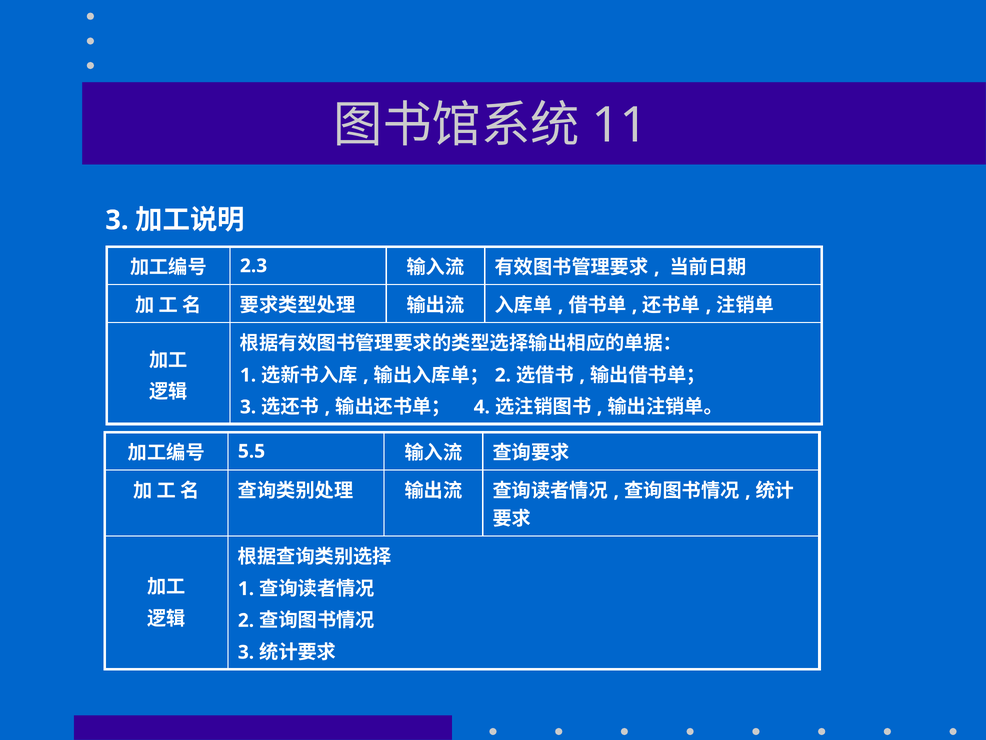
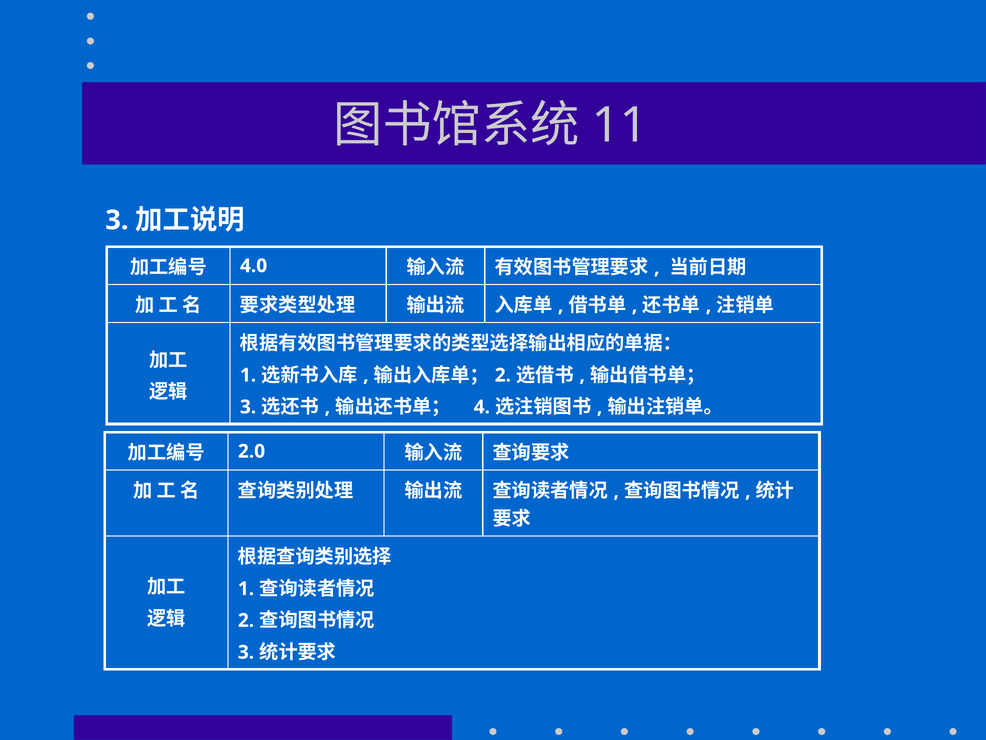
2.3: 2.3 -> 4.0
5.5: 5.5 -> 2.0
